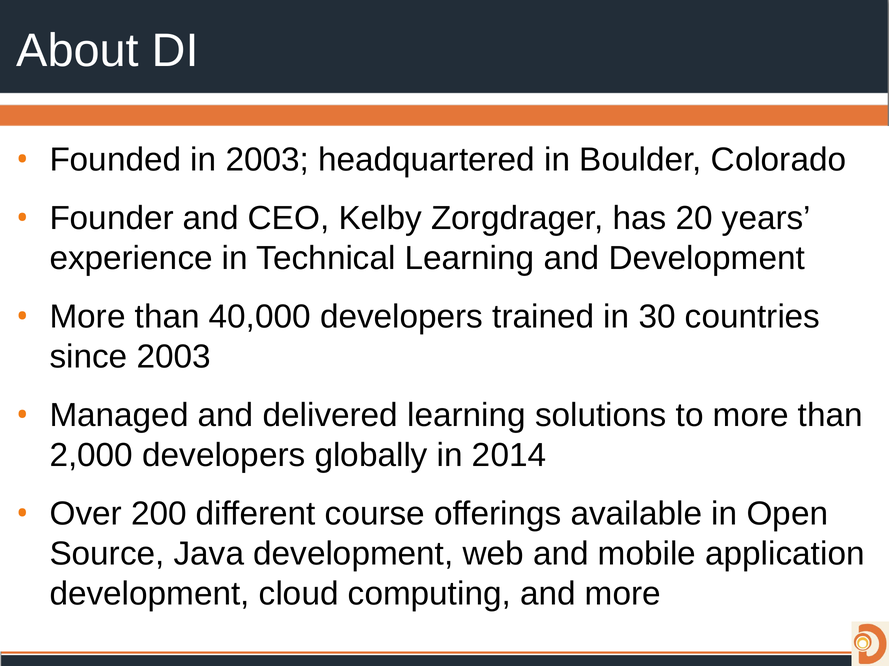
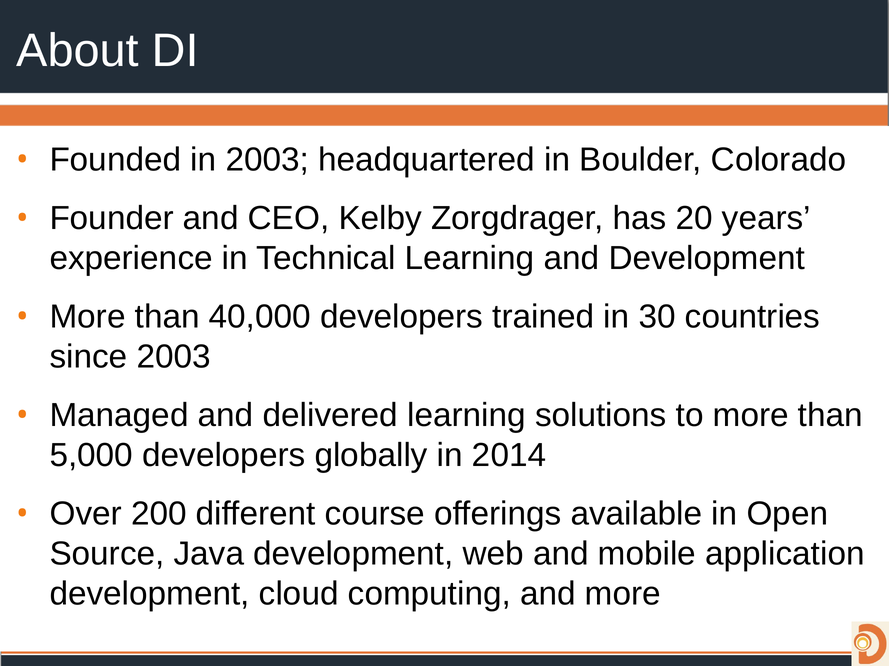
2,000: 2,000 -> 5,000
